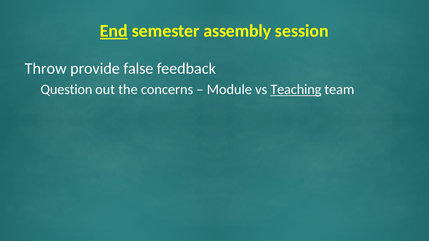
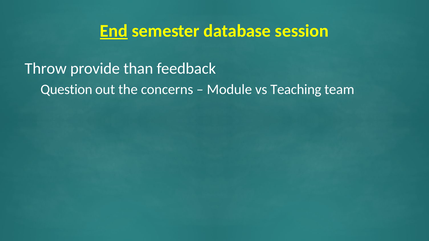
assembly: assembly -> database
false: false -> than
Teaching underline: present -> none
